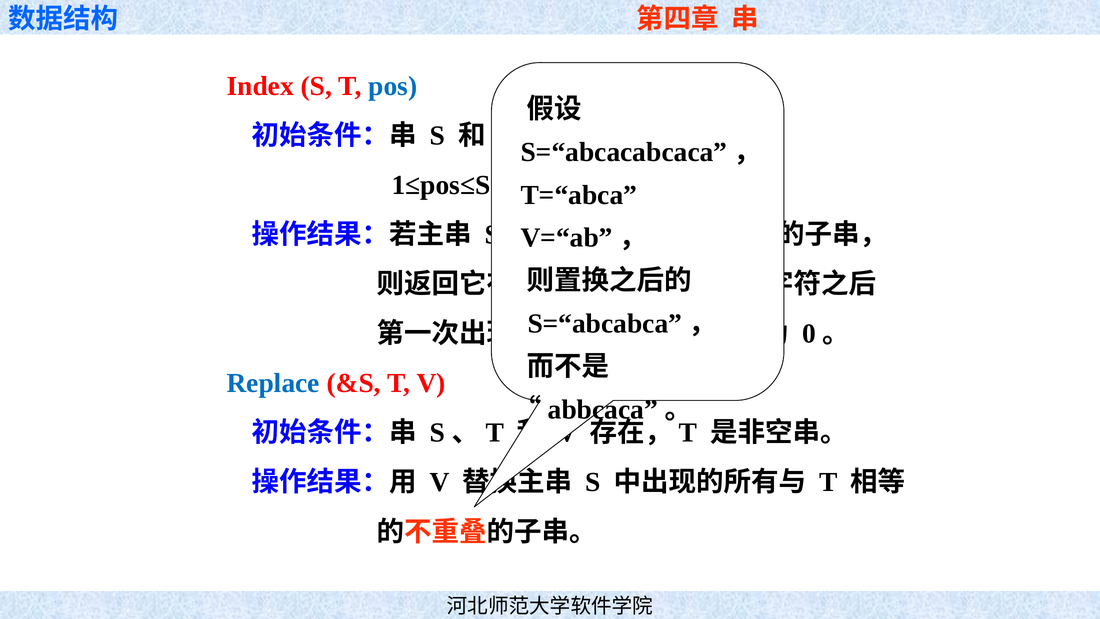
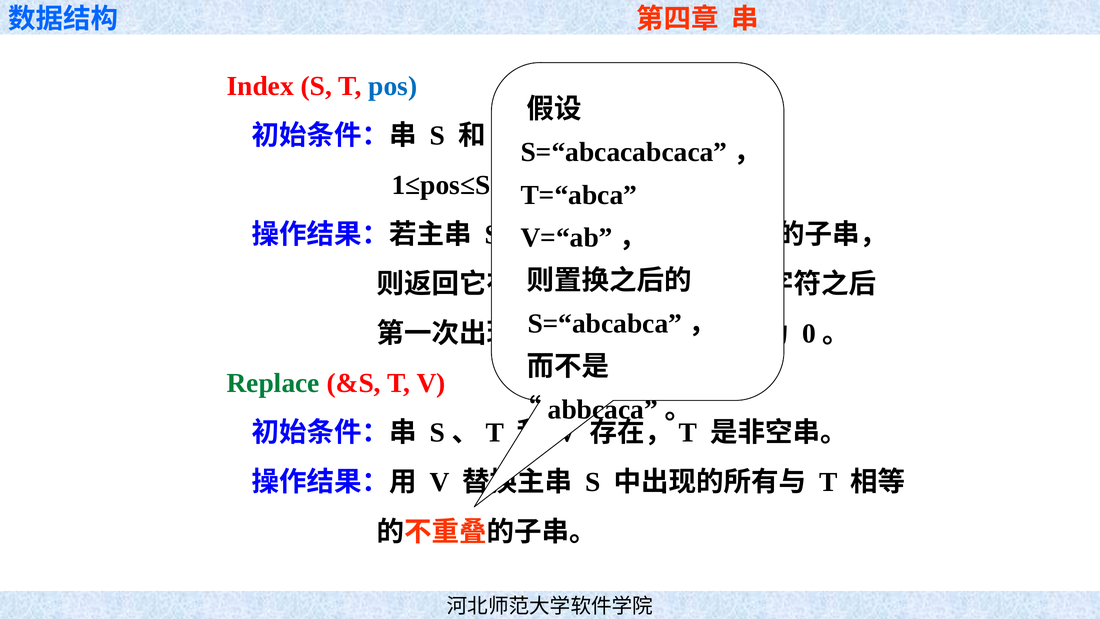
Replace colour: blue -> green
